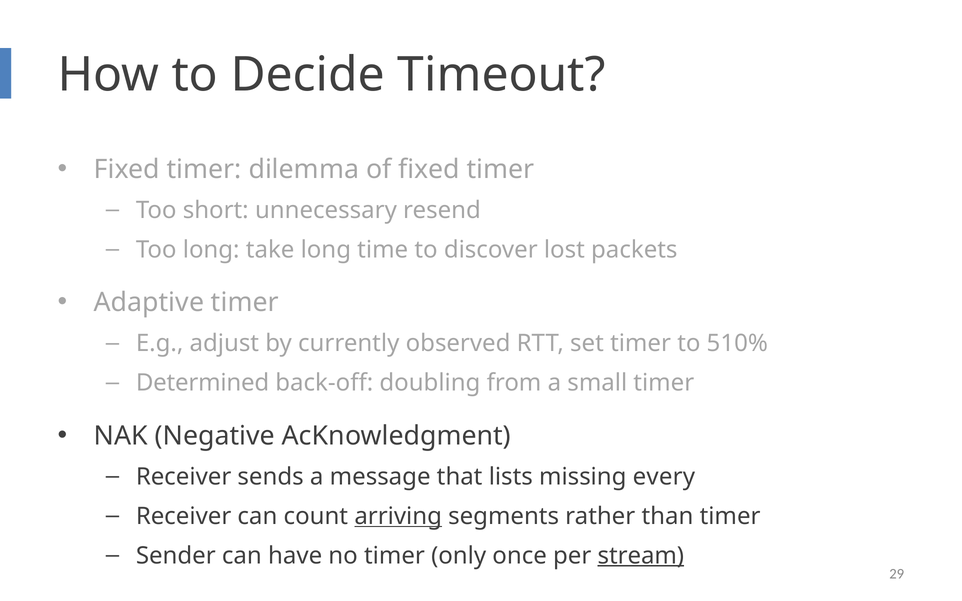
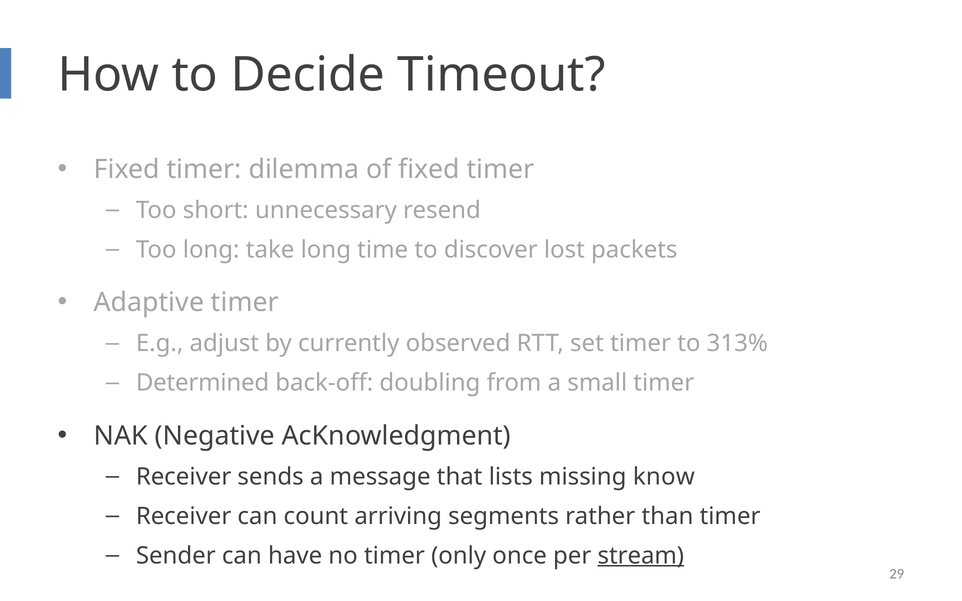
510%: 510% -> 313%
every: every -> know
arriving underline: present -> none
